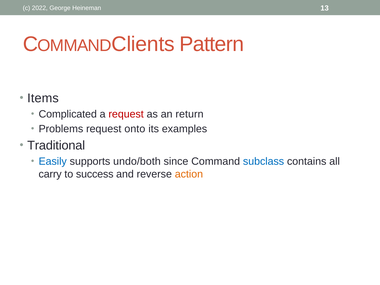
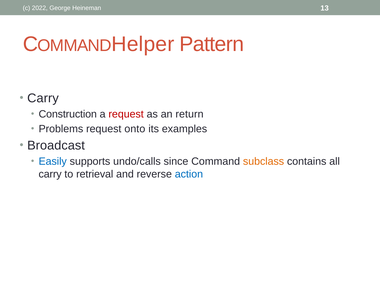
Clients: Clients -> Helper
Items at (43, 98): Items -> Carry
Complicated: Complicated -> Construction
Traditional: Traditional -> Broadcast
undo/both: undo/both -> undo/calls
subclass colour: blue -> orange
success: success -> retrieval
action colour: orange -> blue
